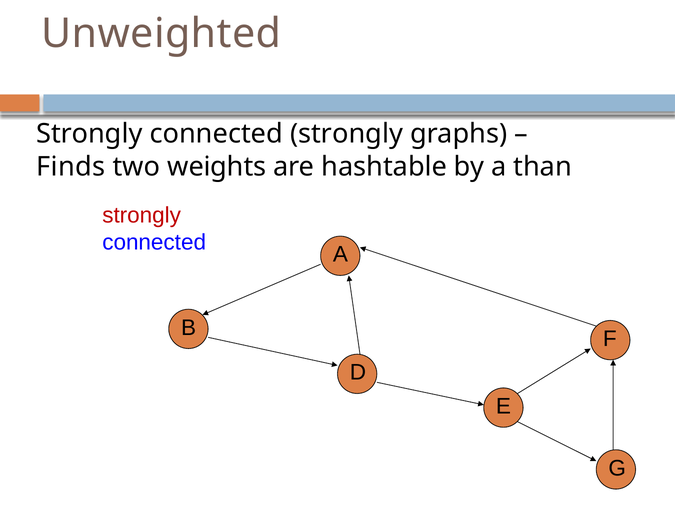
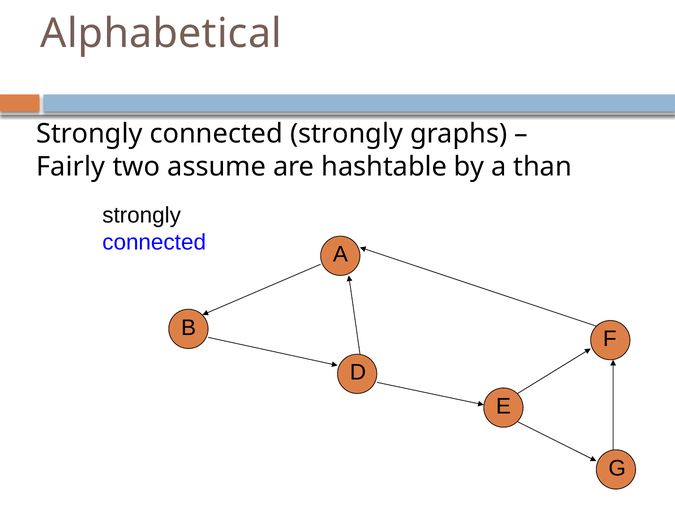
Unweighted: Unweighted -> Alphabetical
Finds: Finds -> Fairly
weights: weights -> assume
strongly at (142, 215) colour: red -> black
